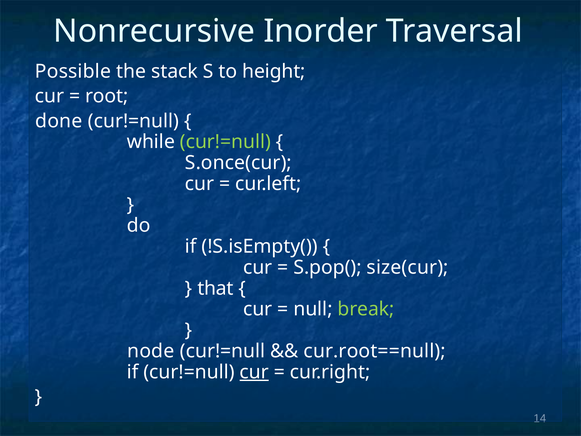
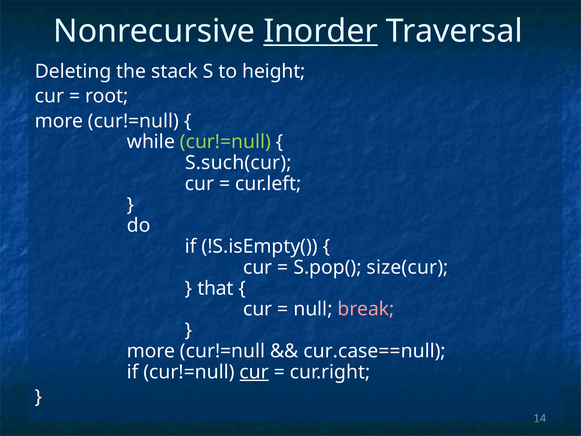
Inorder underline: none -> present
Possible: Possible -> Deleting
done at (59, 121): done -> more
S.once(cur: S.once(cur -> S.such(cur
break colour: light green -> pink
node at (151, 351): node -> more
cur.root==null: cur.root==null -> cur.case==null
